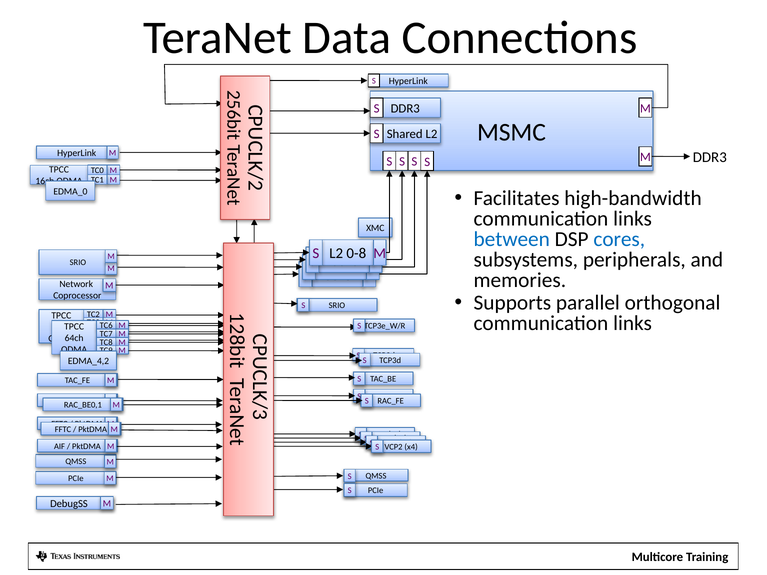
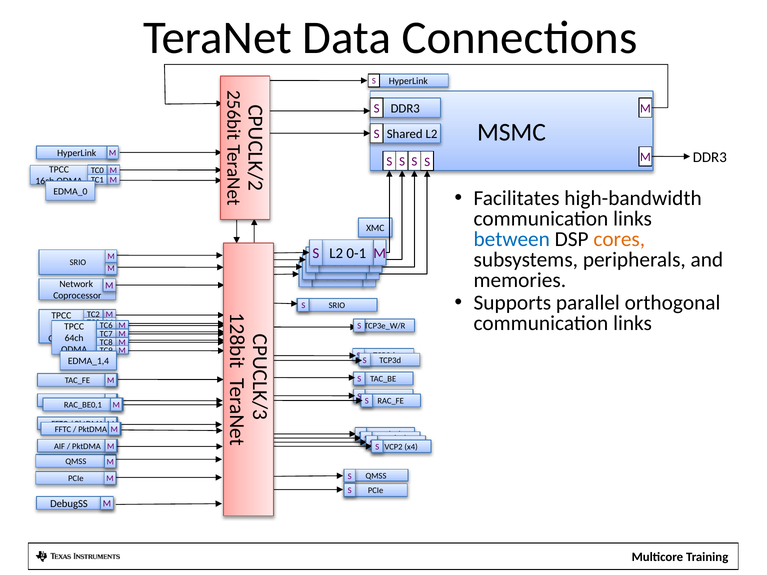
cores colour: blue -> orange
0-8: 0-8 -> 0-1
EDMA_4,2: EDMA_4,2 -> EDMA_1,4
